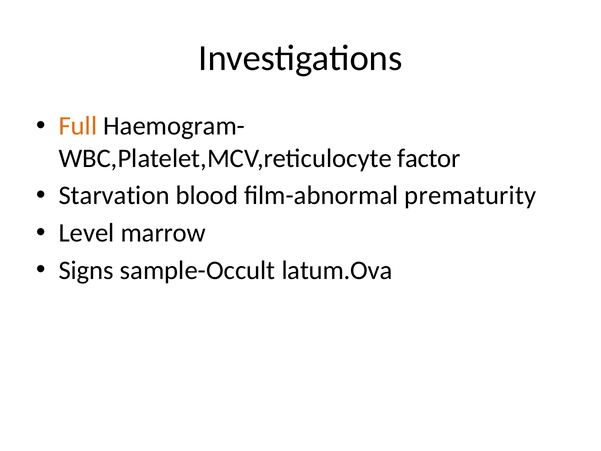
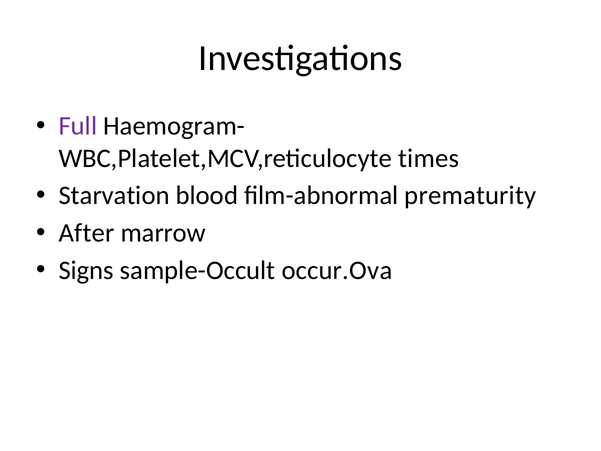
Full colour: orange -> purple
factor: factor -> times
Level: Level -> After
latum.Ova: latum.Ova -> occur.Ova
